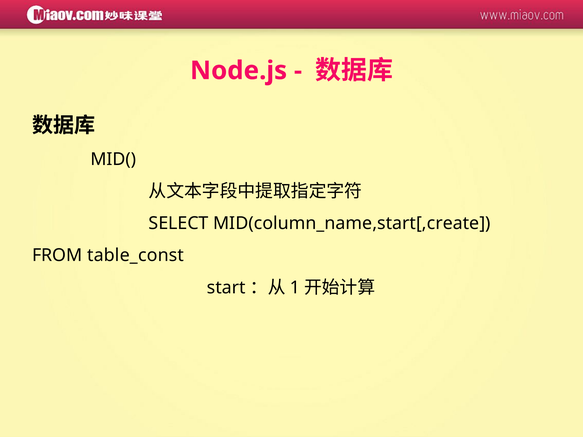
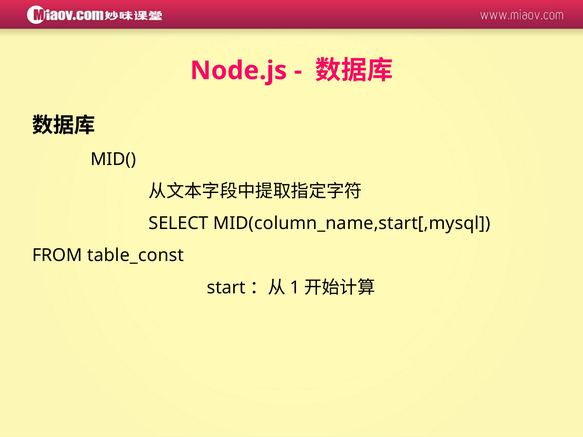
MID(column_name,start[,create: MID(column_name,start[,create -> MID(column_name,start[,mysql
